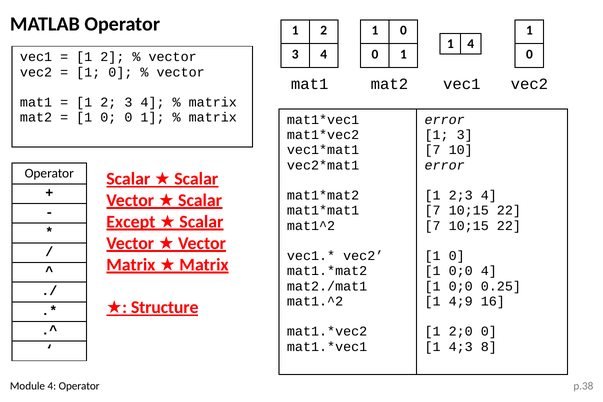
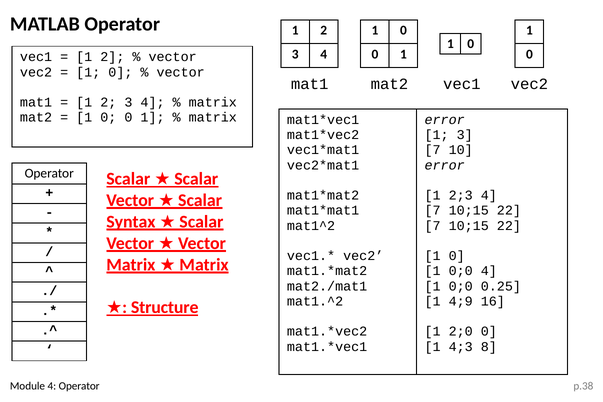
4 at (471, 44): 4 -> 0
Except: Except -> Syntax
